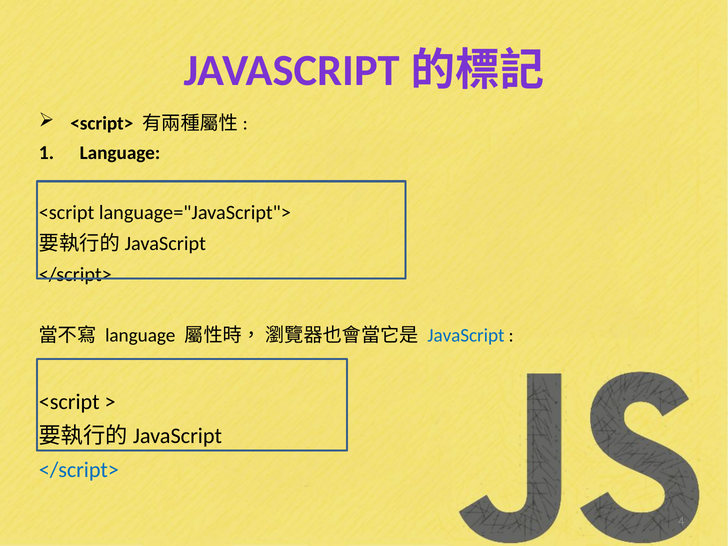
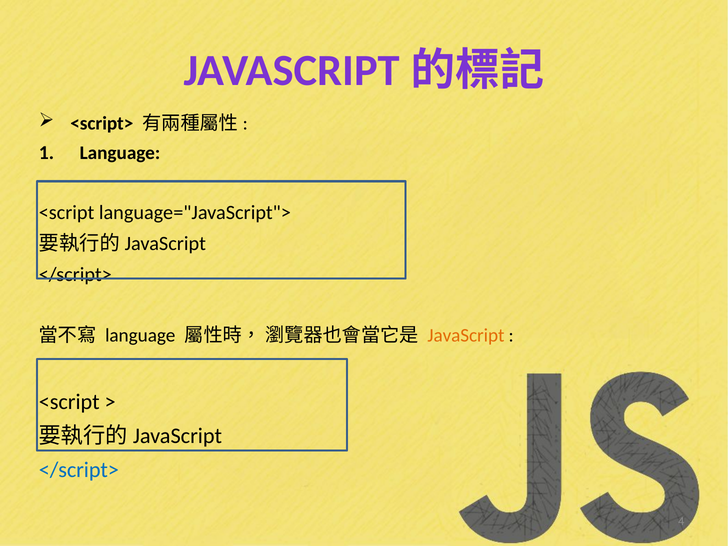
JavaScript colour: blue -> orange
